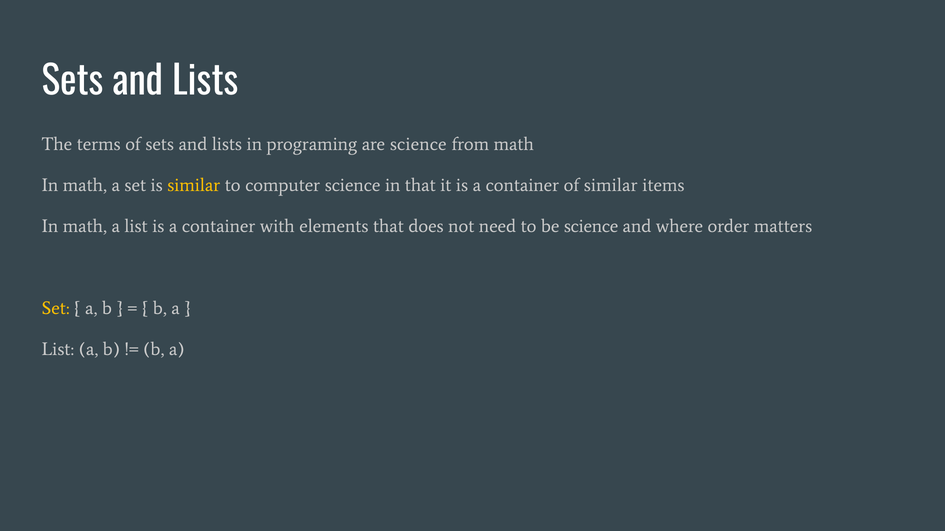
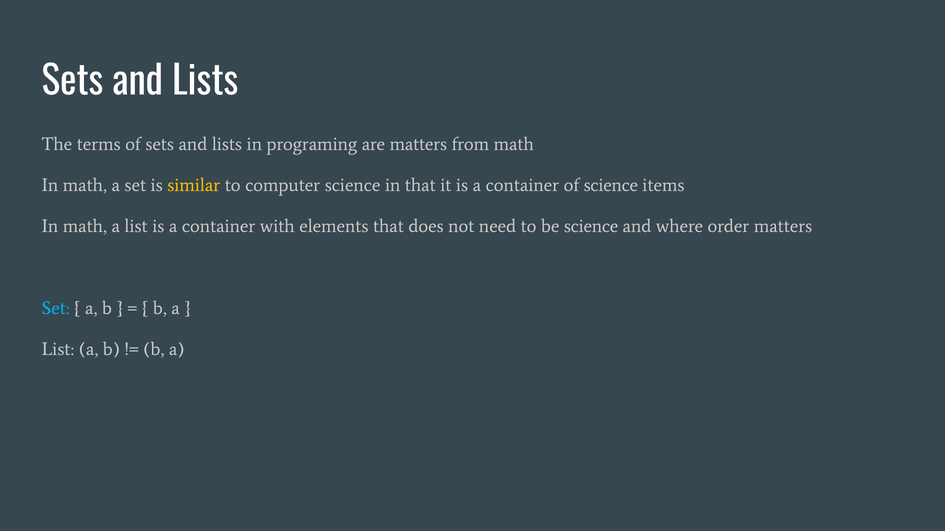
are science: science -> matters
of similar: similar -> science
Set at (56, 308) colour: yellow -> light blue
